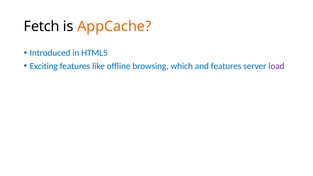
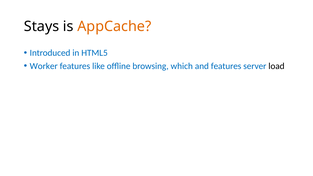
Fetch: Fetch -> Stays
Exciting: Exciting -> Worker
load colour: purple -> black
